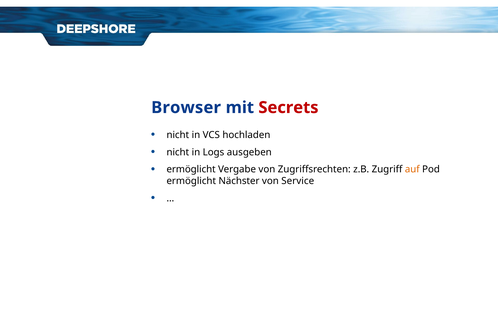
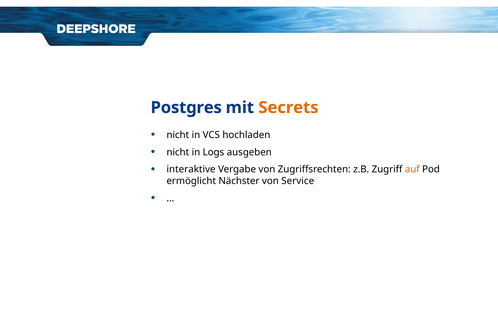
Browser: Browser -> Postgres
Secrets colour: red -> orange
ermöglicht at (191, 169): ermöglicht -> interaktive
